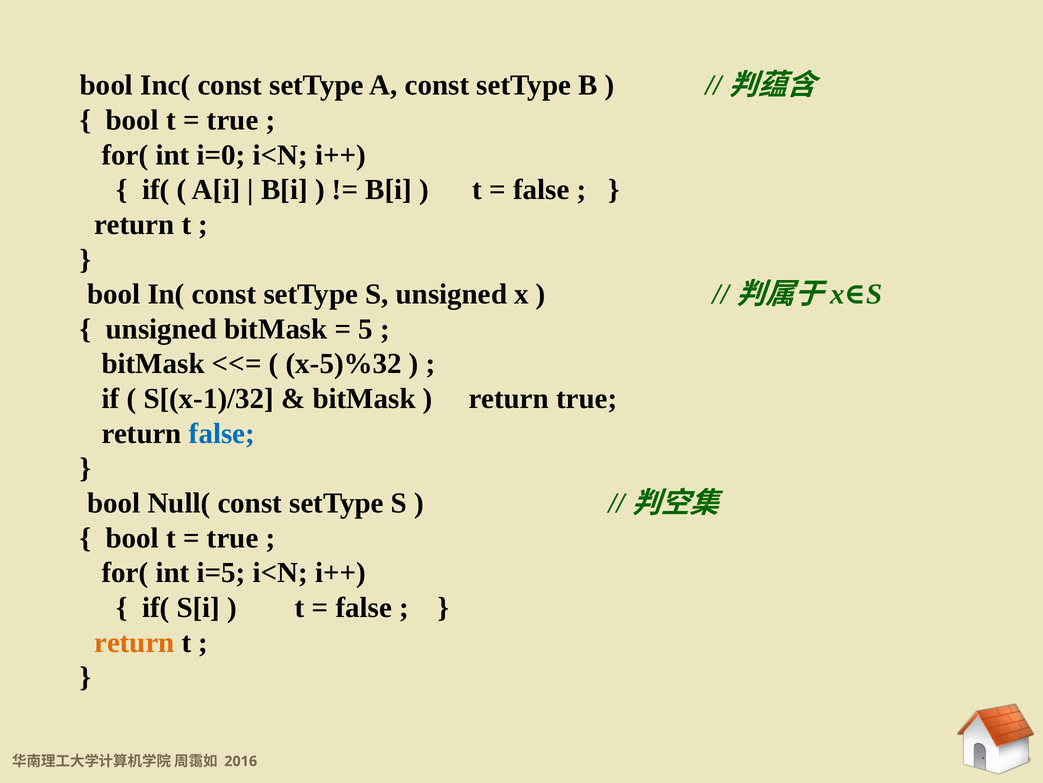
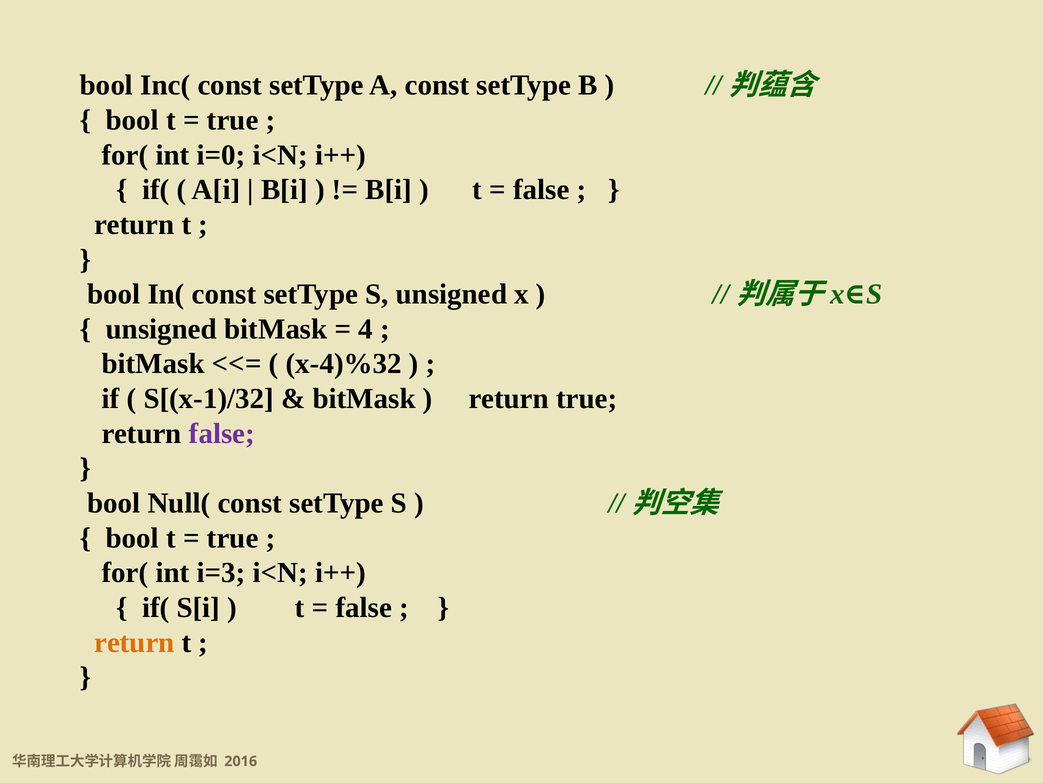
5: 5 -> 4
x-5)%32: x-5)%32 -> x-4)%32
false at (222, 433) colour: blue -> purple
i=5: i=5 -> i=3
